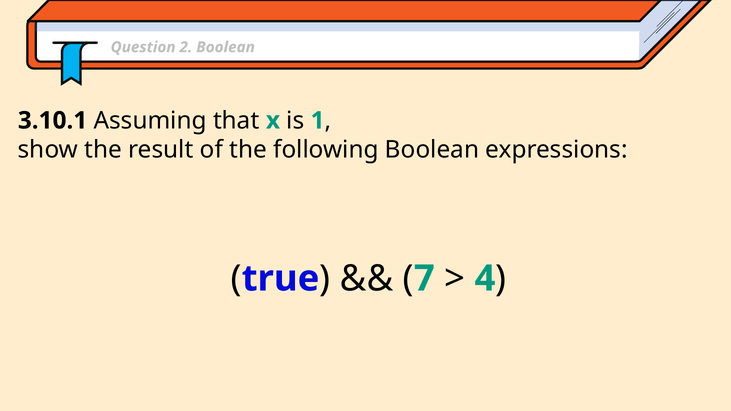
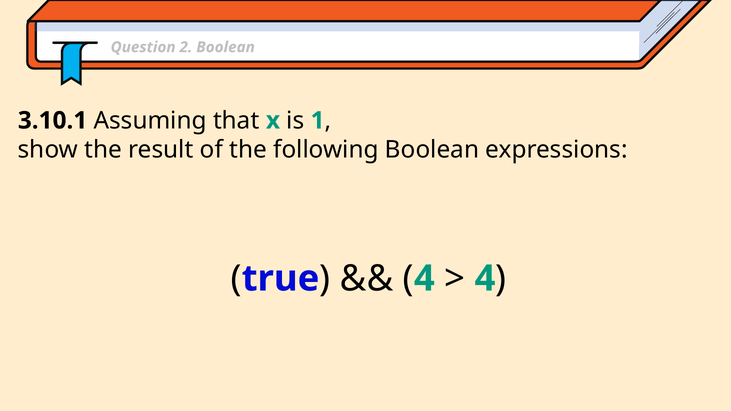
7 at (424, 279): 7 -> 4
